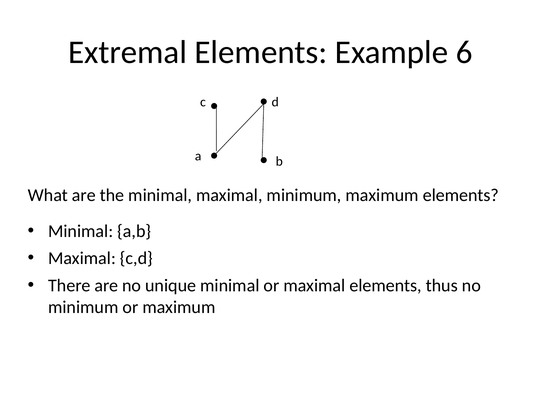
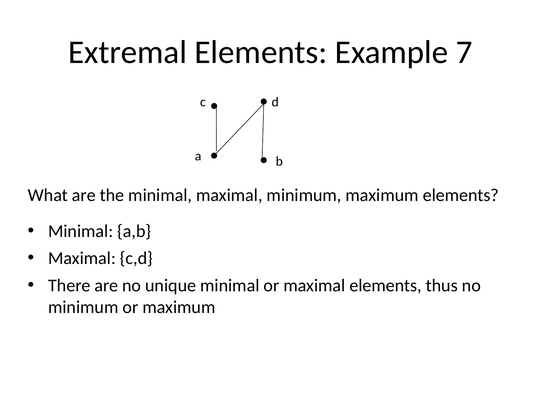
6: 6 -> 7
